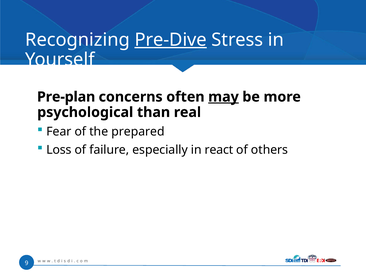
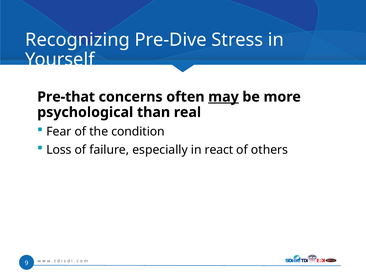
Pre-Dive underline: present -> none
Pre-plan: Pre-plan -> Pre-that
prepared: prepared -> condition
